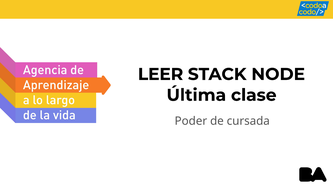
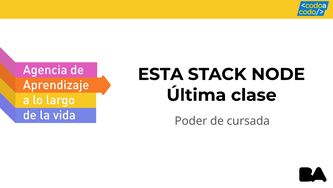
LEER: LEER -> ESTA
